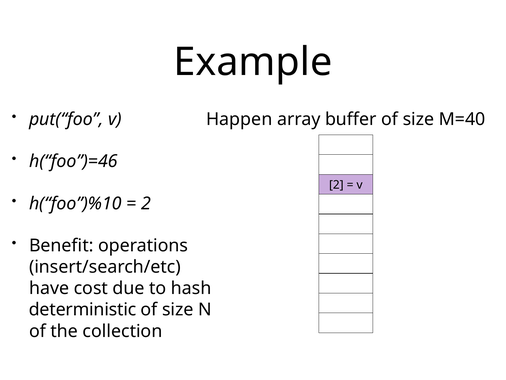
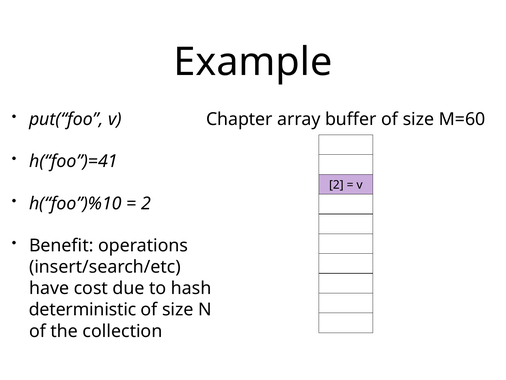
Happen: Happen -> Chapter
M=40: M=40 -> M=60
h(“foo”)=46: h(“foo”)=46 -> h(“foo”)=41
